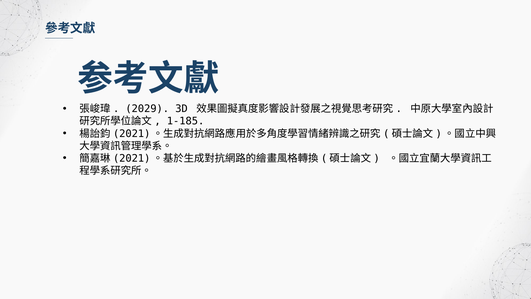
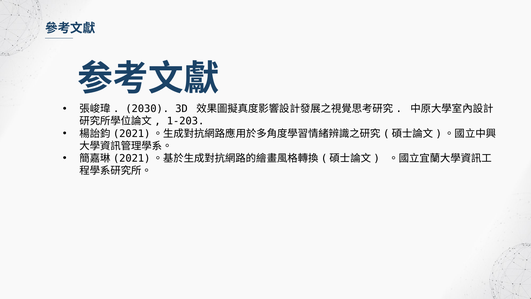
2029: 2029 -> 2030
1-185: 1-185 -> 1-203
